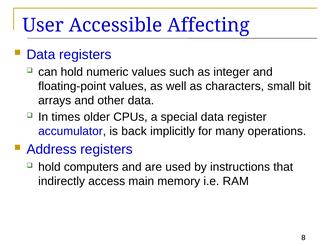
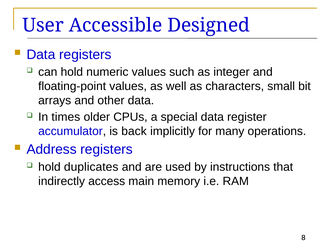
Affecting: Affecting -> Designed
computers: computers -> duplicates
